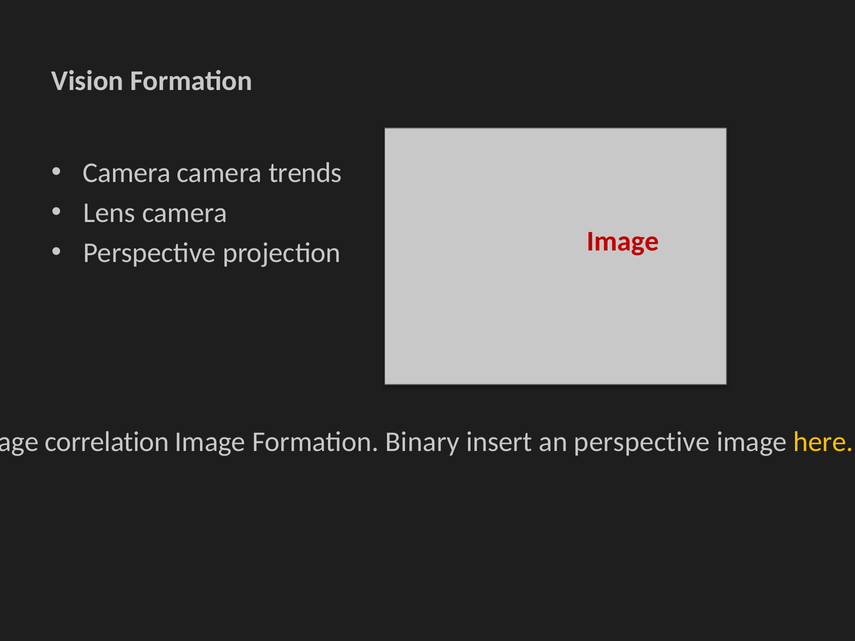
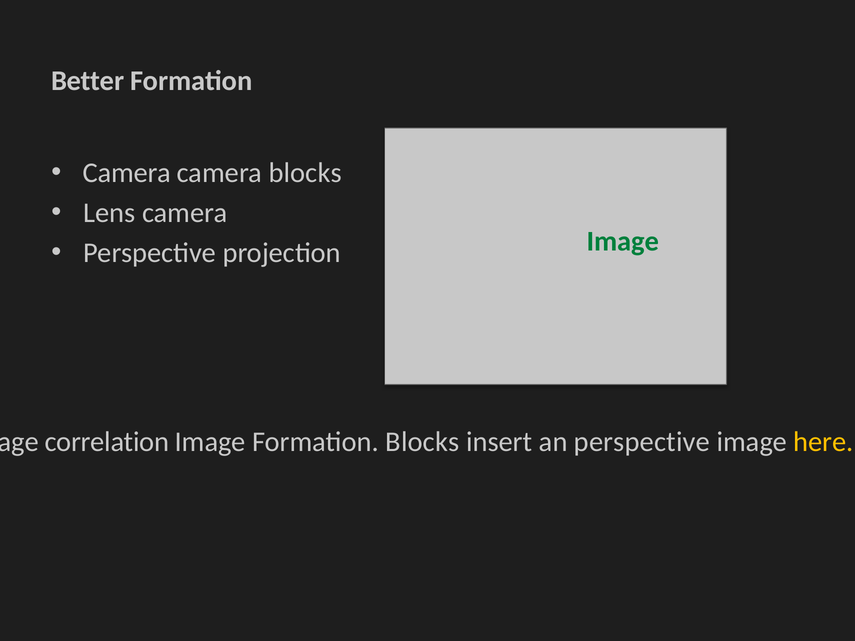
Vision: Vision -> Better
camera trends: trends -> blocks
Image at (623, 241) colour: red -> green
Formation Binary: Binary -> Blocks
